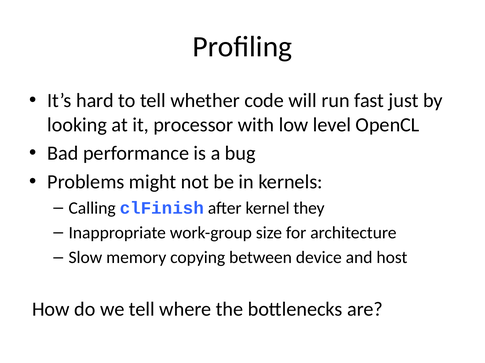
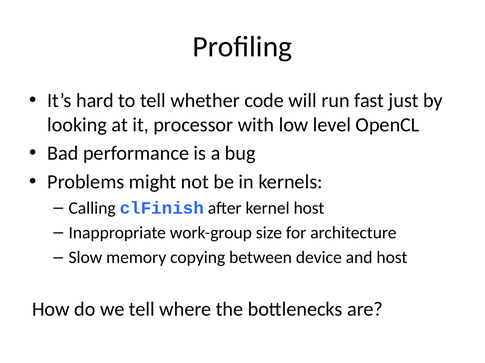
kernel they: they -> host
